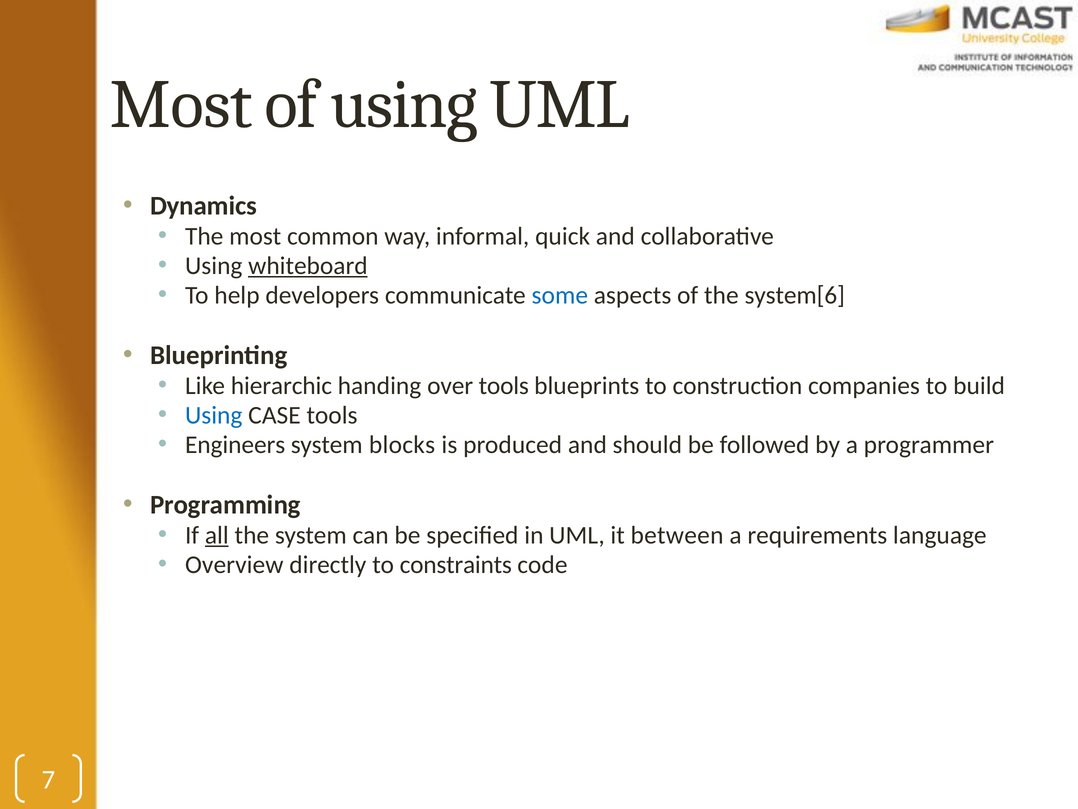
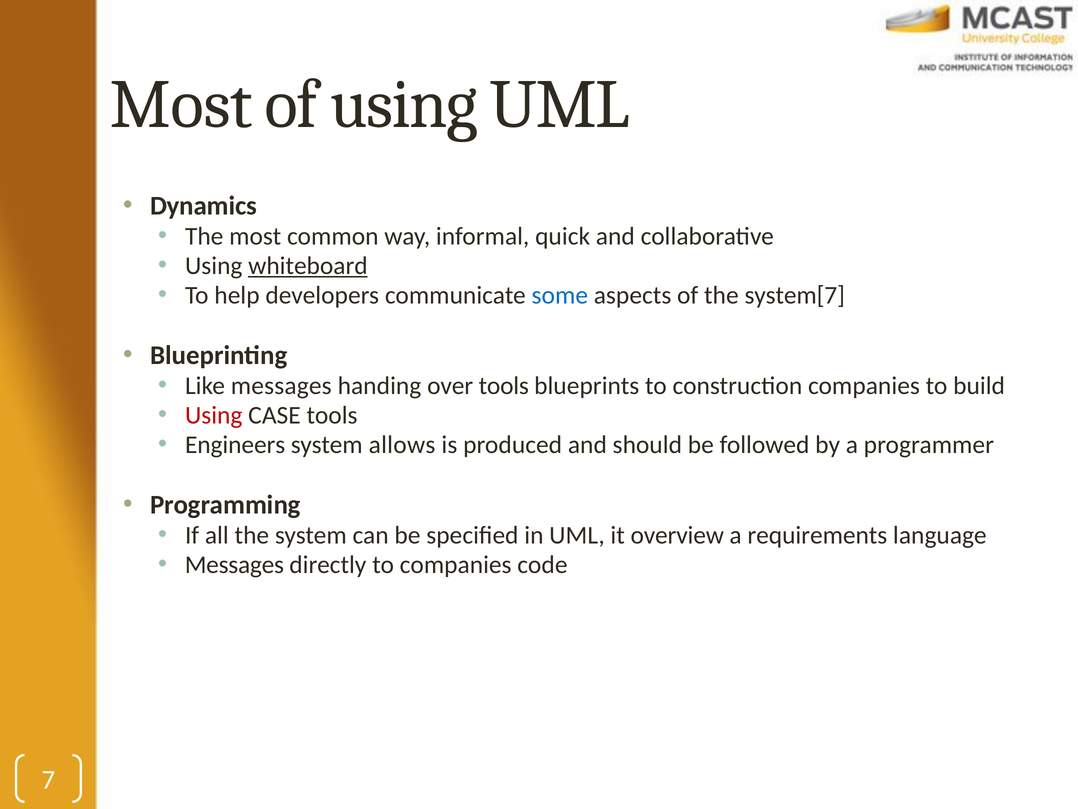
system[6: system[6 -> system[7
Like hierarchic: hierarchic -> messages
Using at (214, 415) colour: blue -> red
blocks: blocks -> allows
all underline: present -> none
between: between -> overview
Overview at (234, 565): Overview -> Messages
to constraints: constraints -> companies
